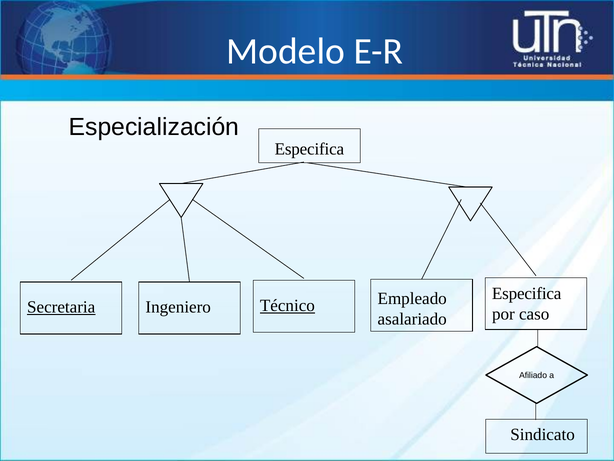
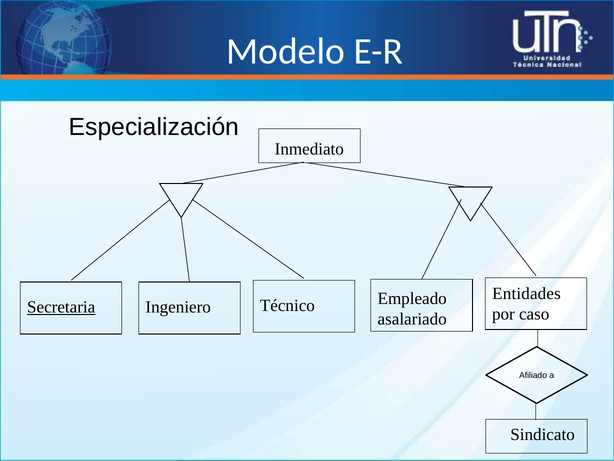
Especifica at (309, 149): Especifica -> Inmediato
Especifica at (527, 293): Especifica -> Entidades
Técnico underline: present -> none
